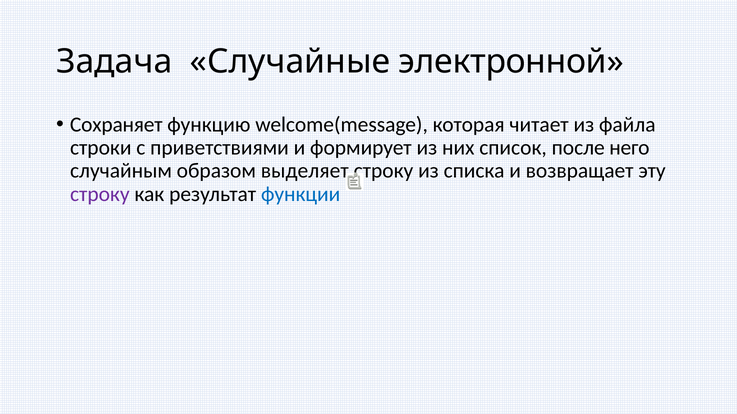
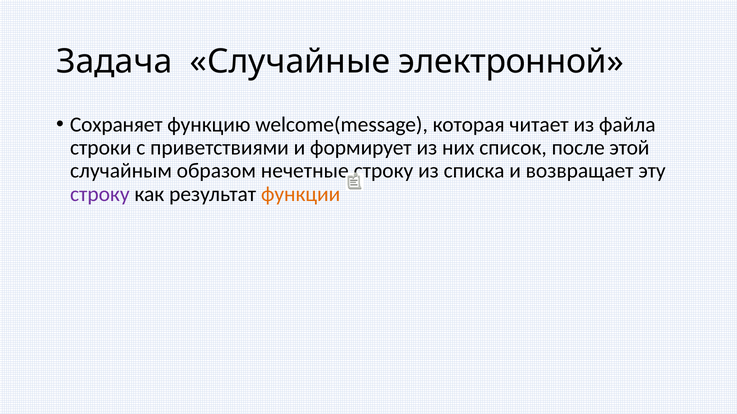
него: него -> этой
выделяет: выделяет -> нечетные
функции colour: blue -> orange
